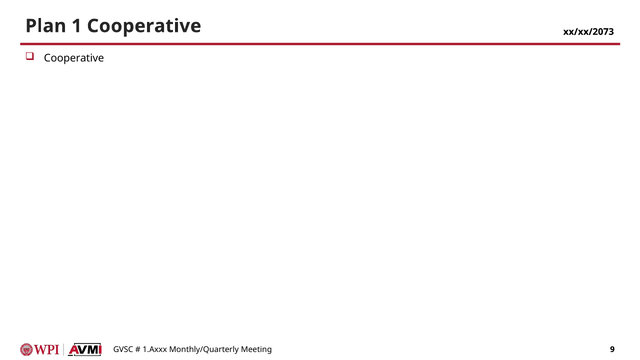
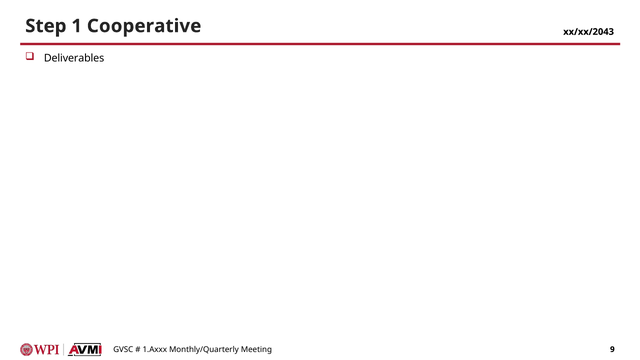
Plan: Plan -> Step
xx/xx/2073: xx/xx/2073 -> xx/xx/2043
Cooperative at (74, 58): Cooperative -> Deliverables
